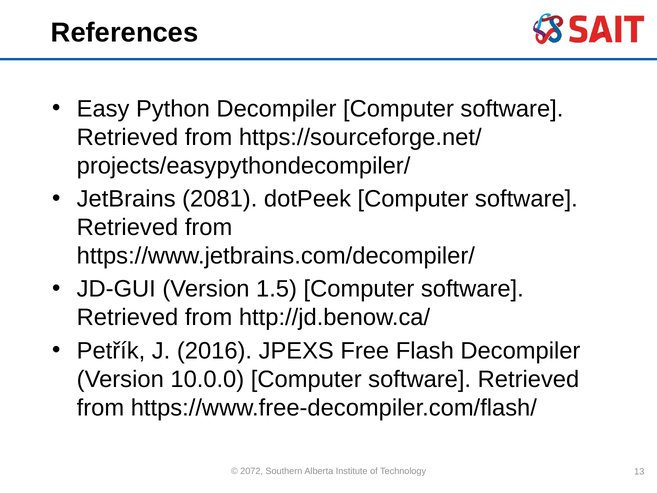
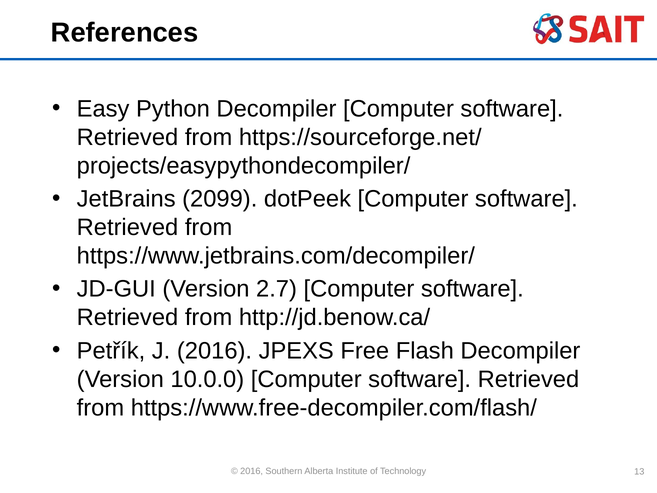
2081: 2081 -> 2099
1.5: 1.5 -> 2.7
2072 at (252, 471): 2072 -> 2016
